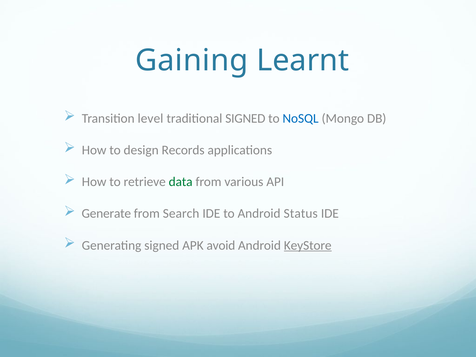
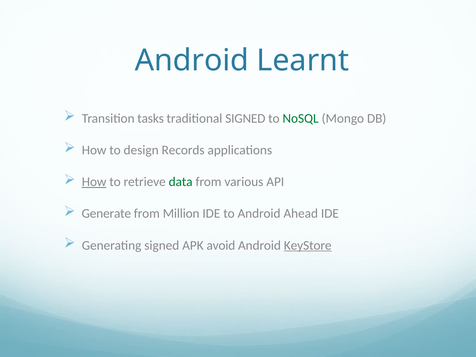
Gaining at (192, 60): Gaining -> Android
level: level -> tasks
NoSQL colour: blue -> green
How at (94, 182) underline: none -> present
Search: Search -> Million
Status: Status -> Ahead
